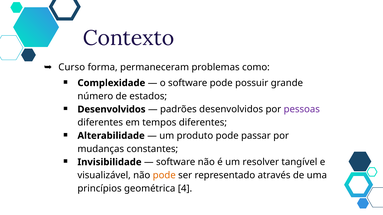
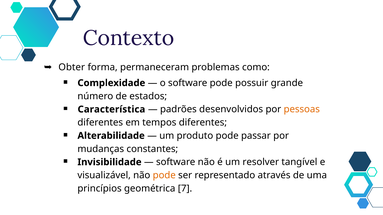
Curso: Curso -> Obter
Desenvolvidos at (111, 110): Desenvolvidos -> Característica
pessoas colour: purple -> orange
4: 4 -> 7
